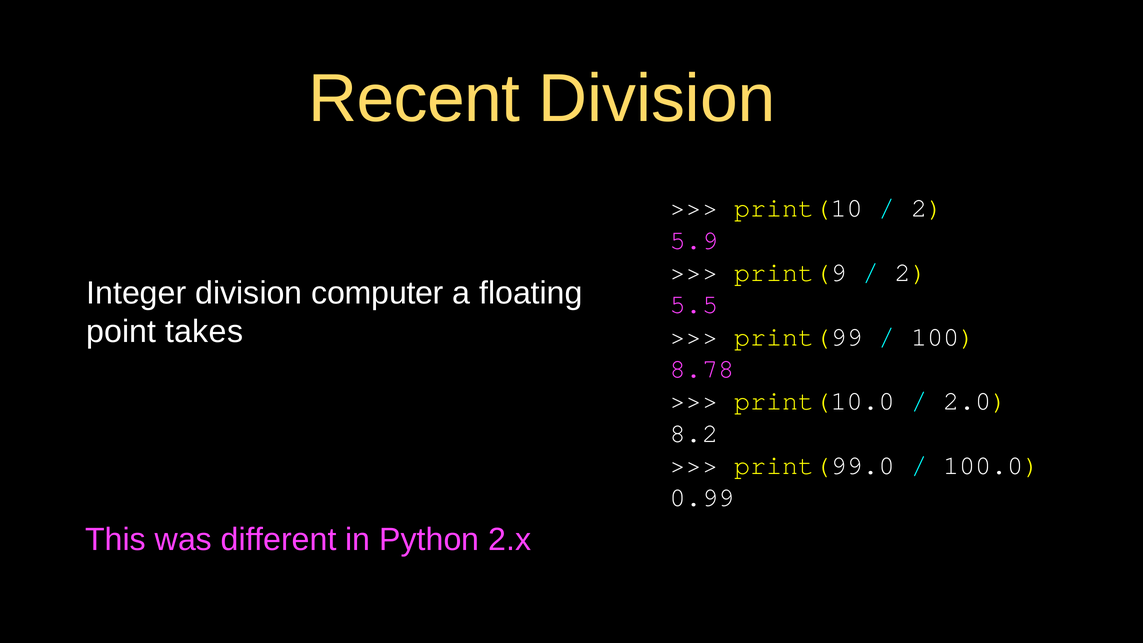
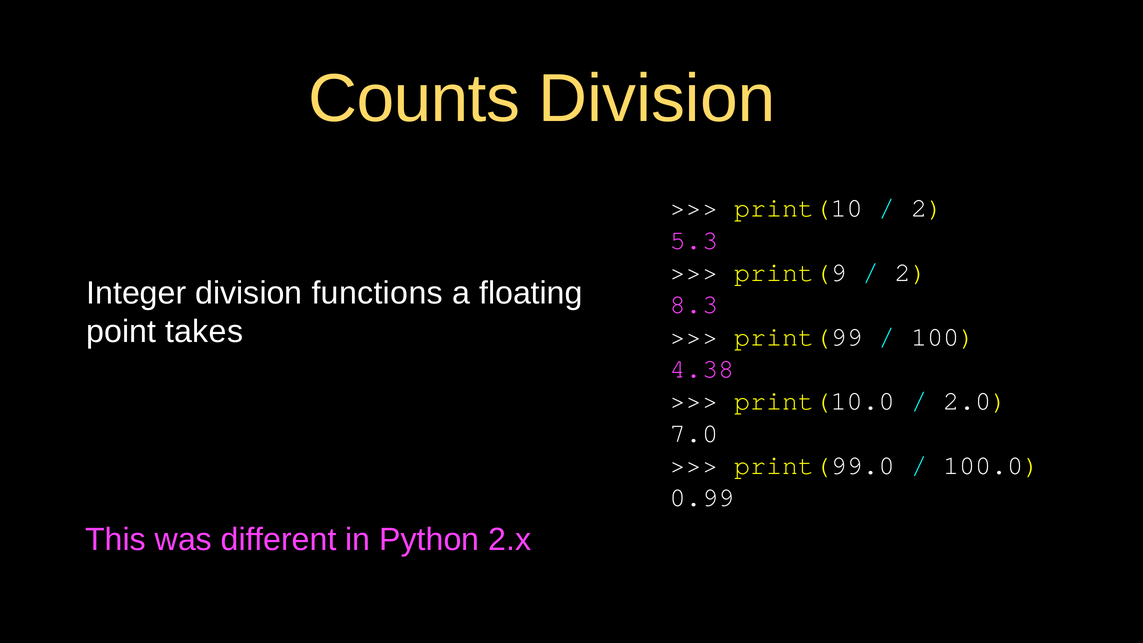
Recent: Recent -> Counts
5.9: 5.9 -> 5.3
computer: computer -> functions
5.5: 5.5 -> 8.3
8.78: 8.78 -> 4.38
8.2: 8.2 -> 7.0
